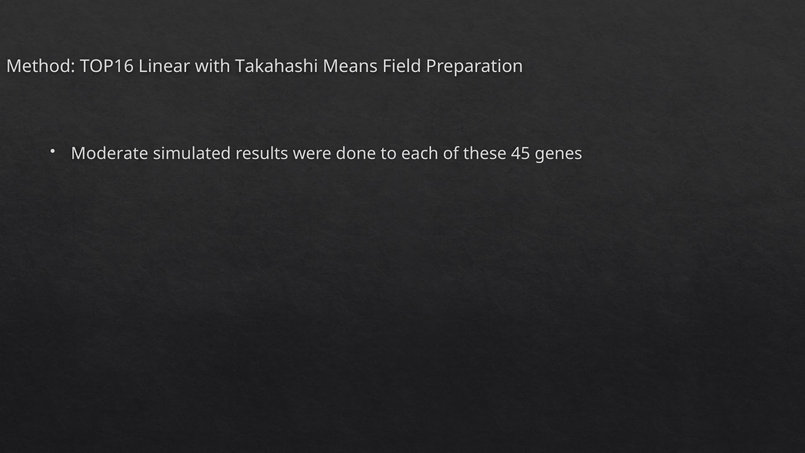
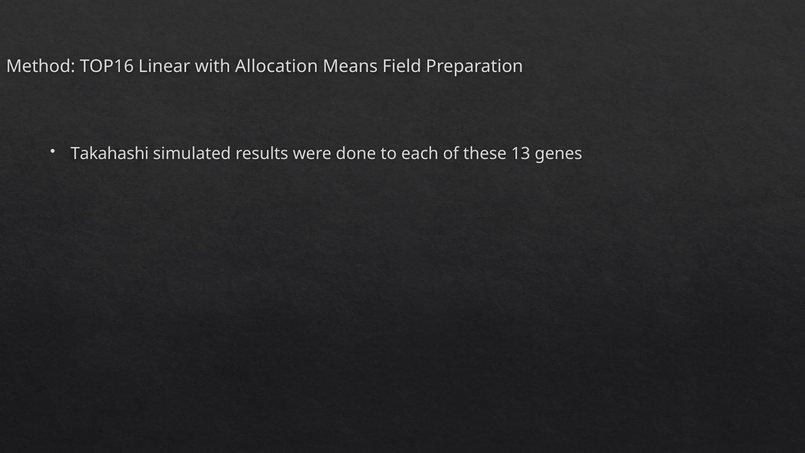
Takahashi: Takahashi -> Allocation
Moderate: Moderate -> Takahashi
45: 45 -> 13
